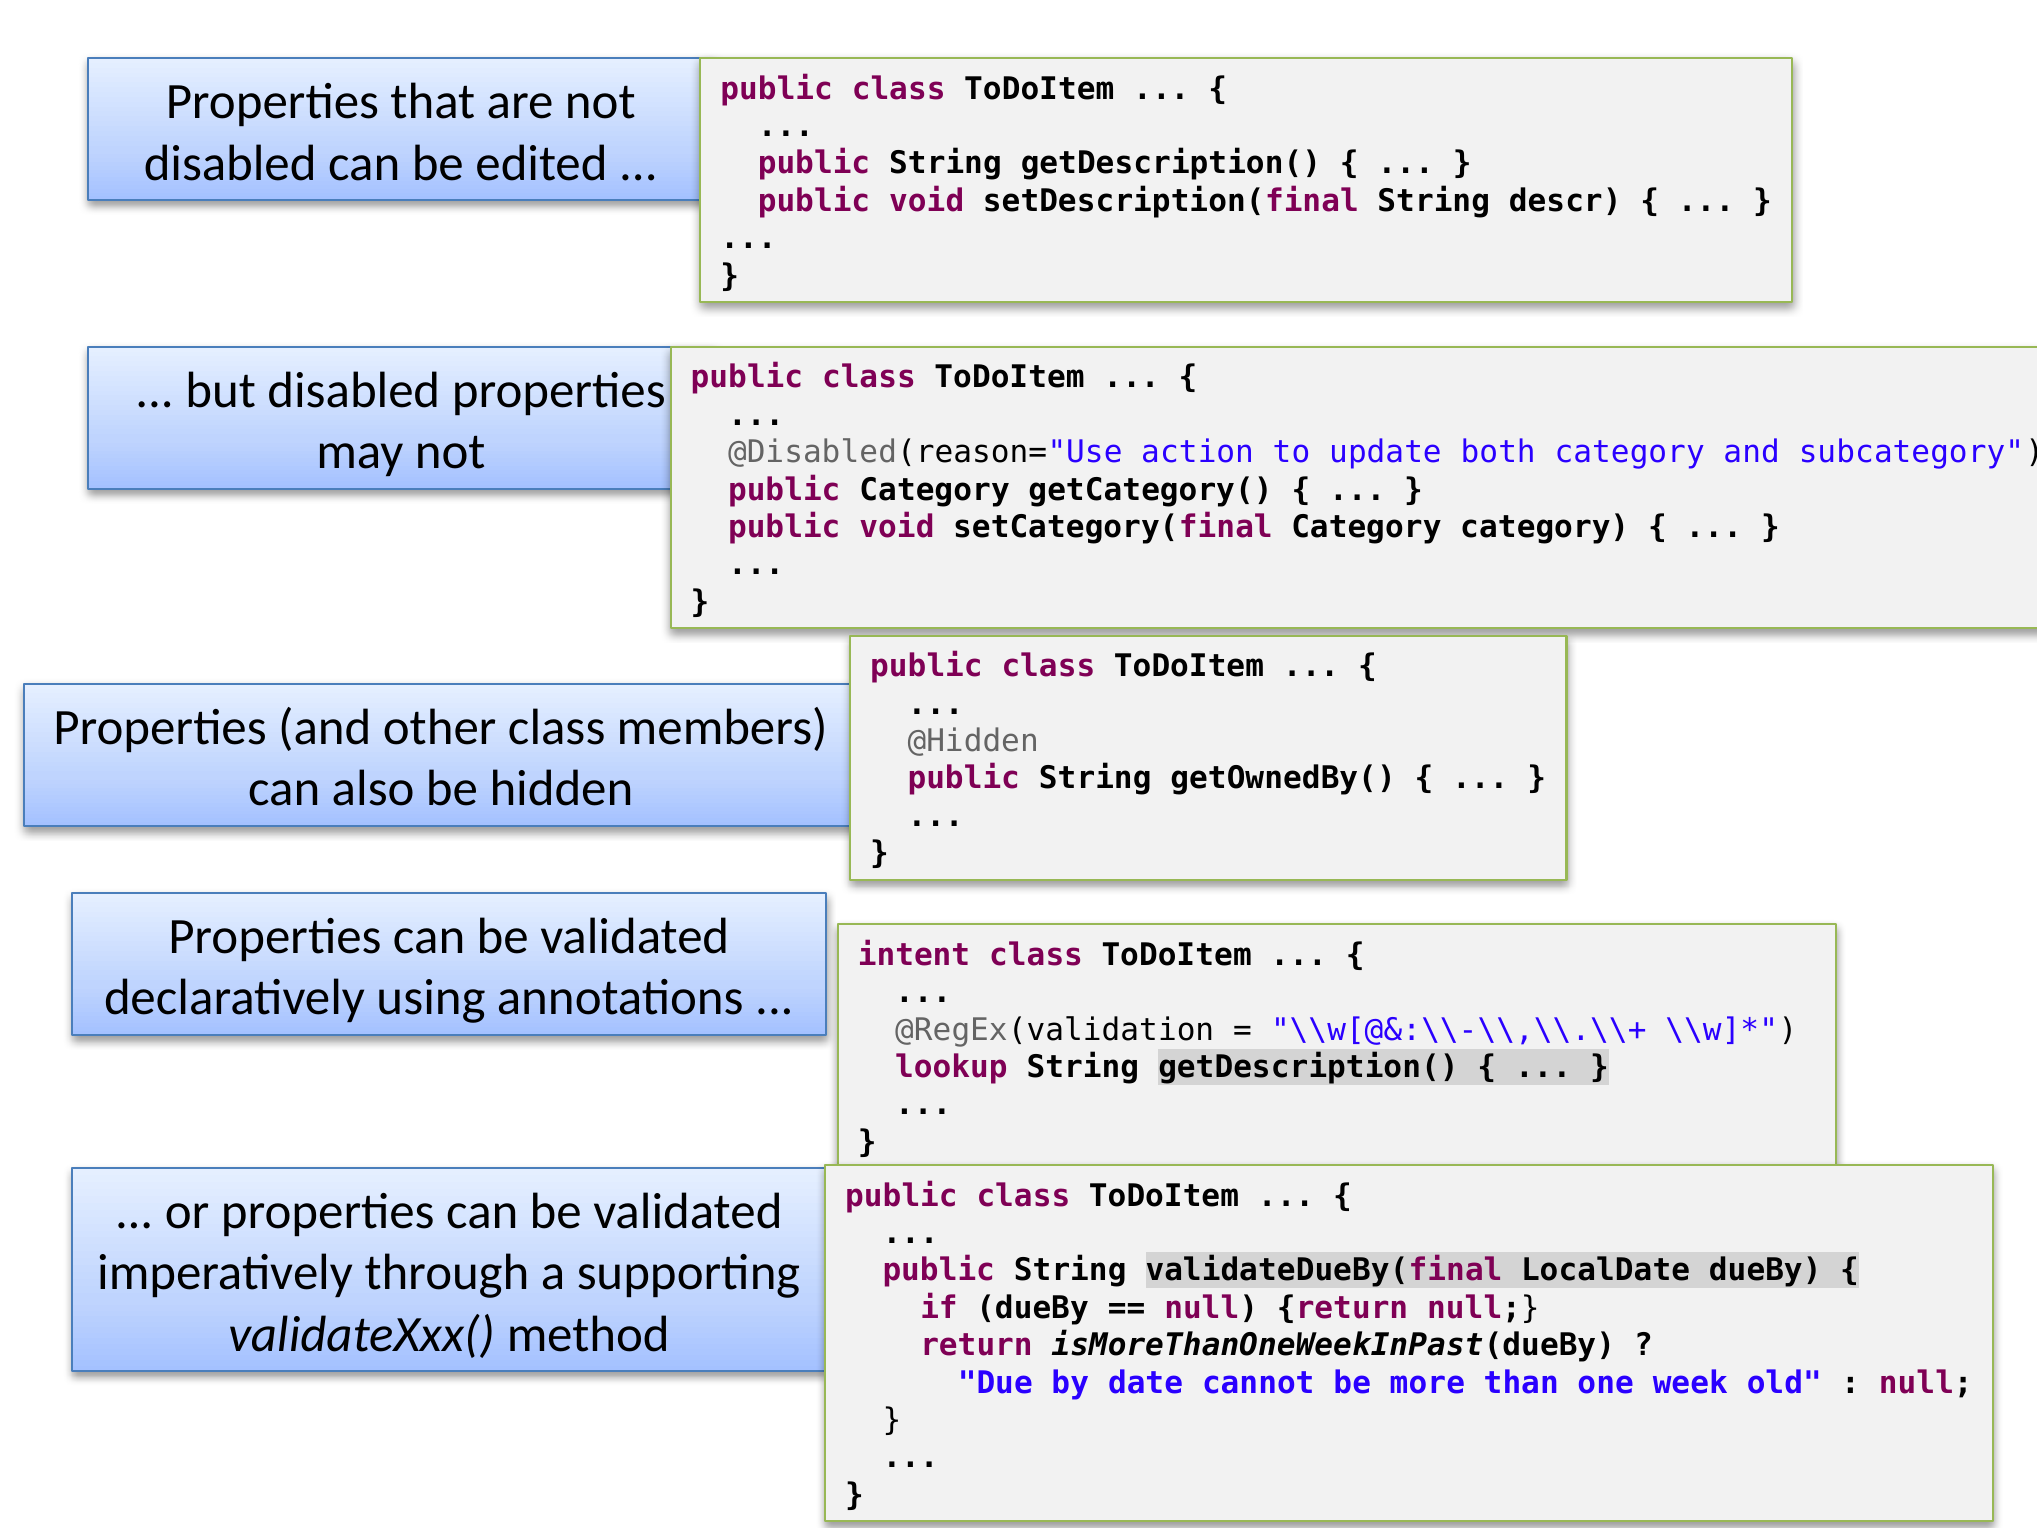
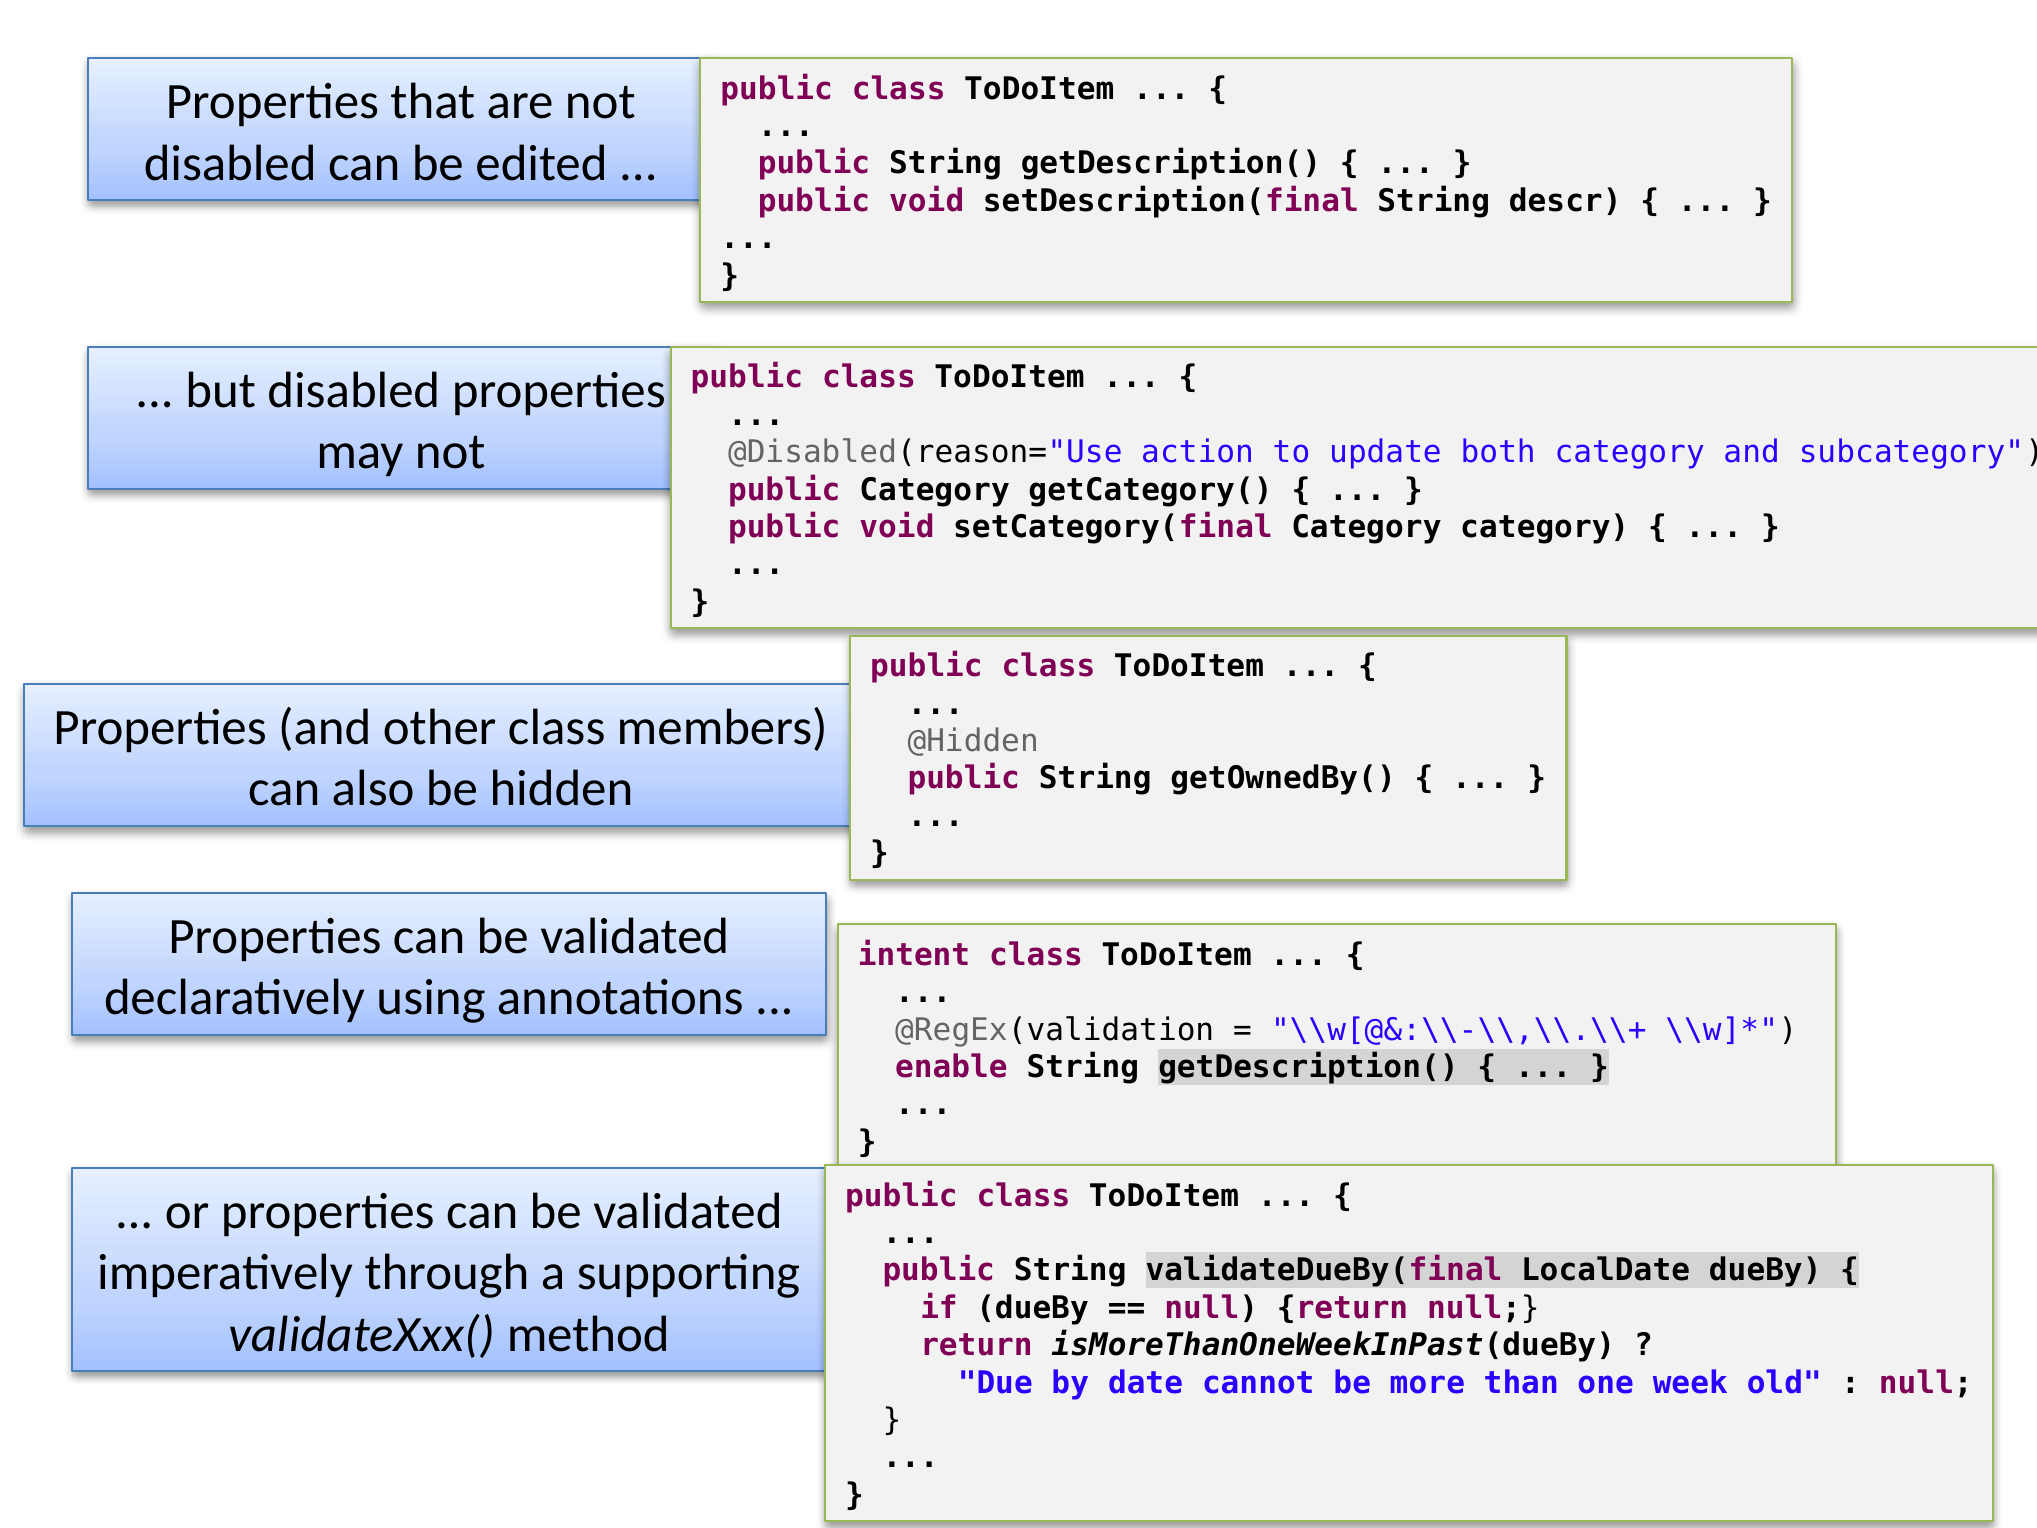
lookup: lookup -> enable
